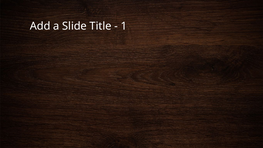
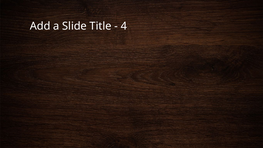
1: 1 -> 4
